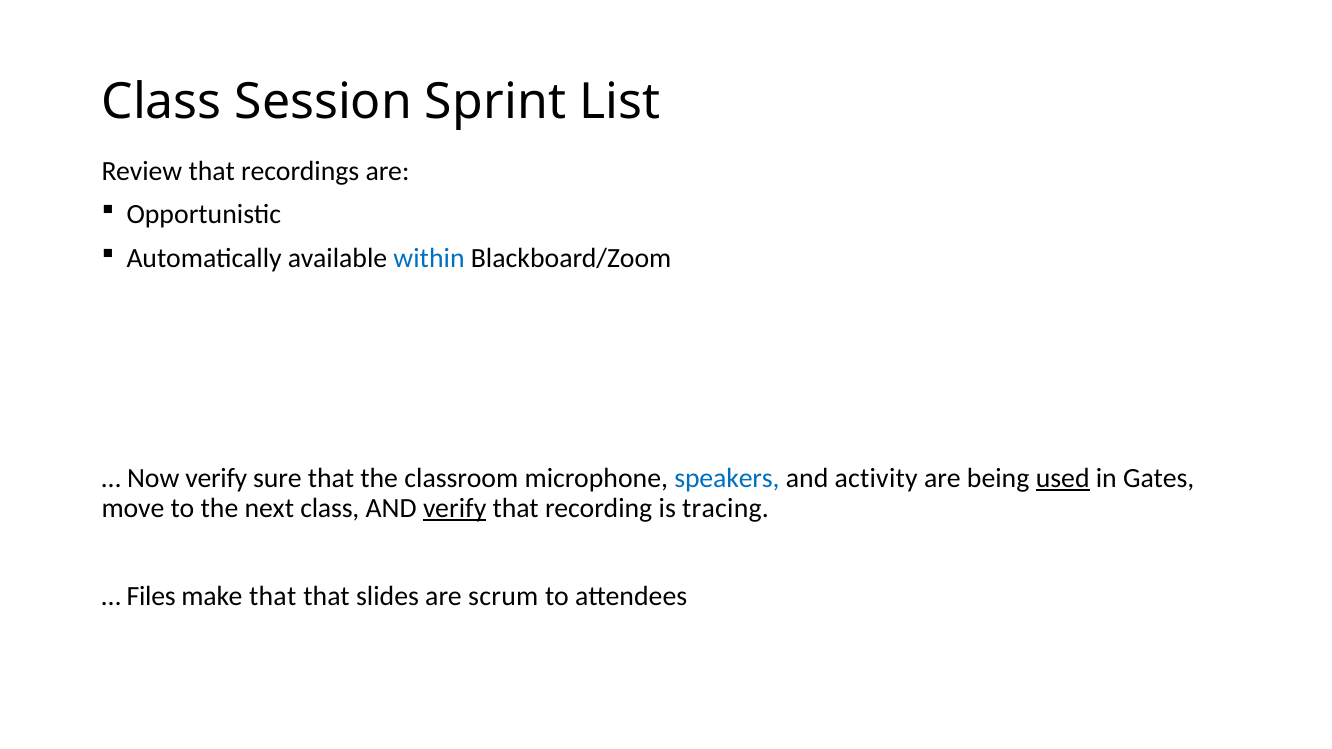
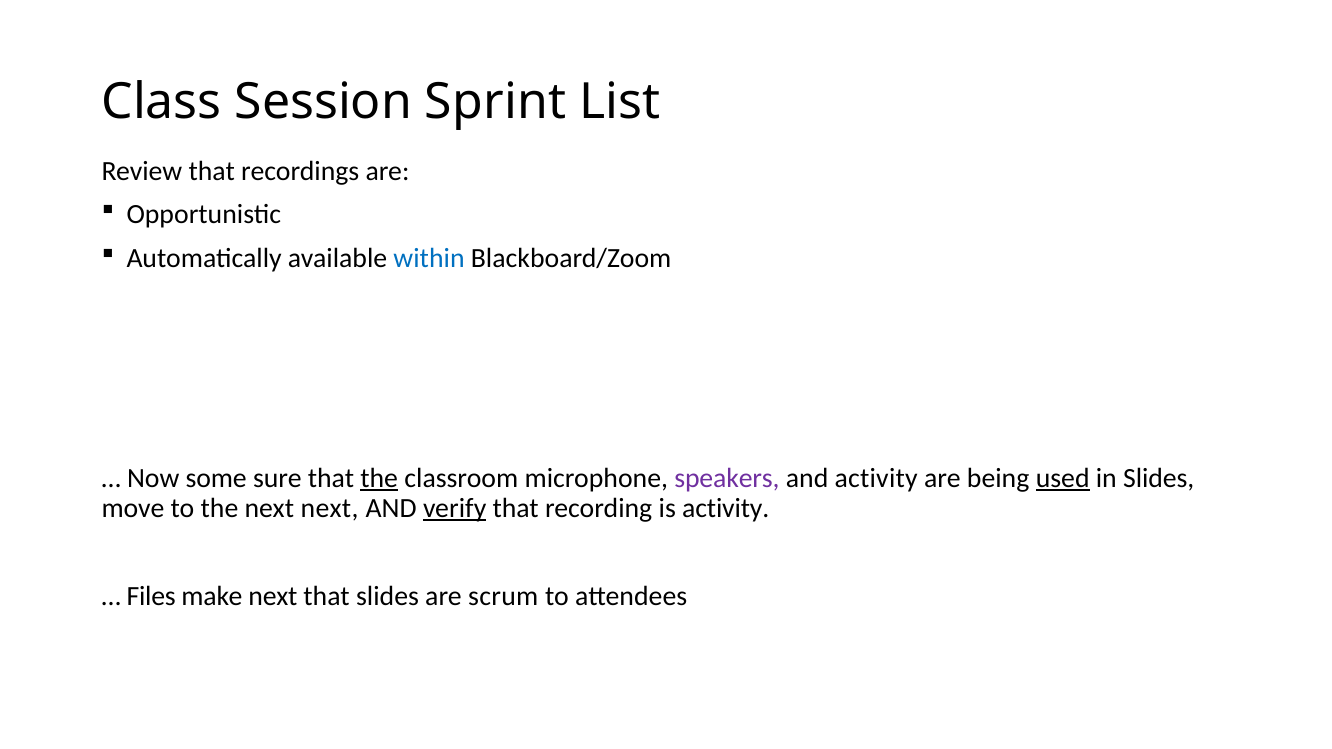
Now verify: verify -> some
the at (379, 478) underline: none -> present
speakers colour: blue -> purple
in Gates: Gates -> Slides
next class: class -> next
is tracing: tracing -> activity
make that: that -> next
